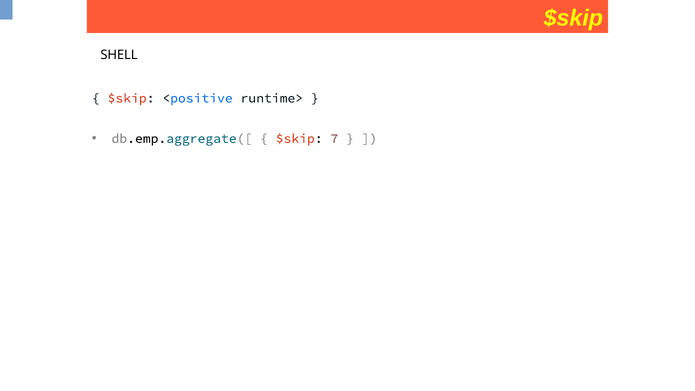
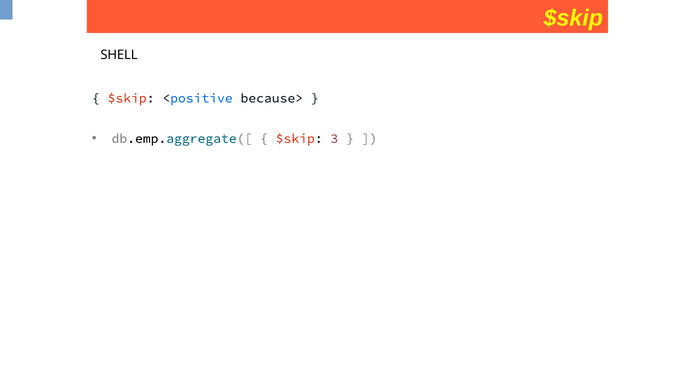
runtime>: runtime> -> because>
7: 7 -> 3
